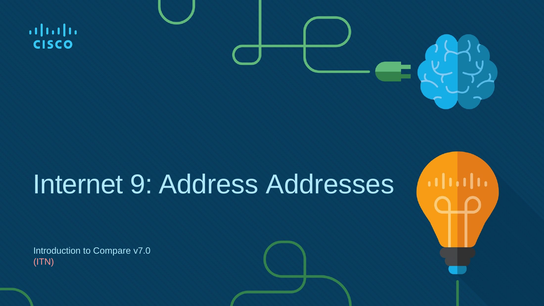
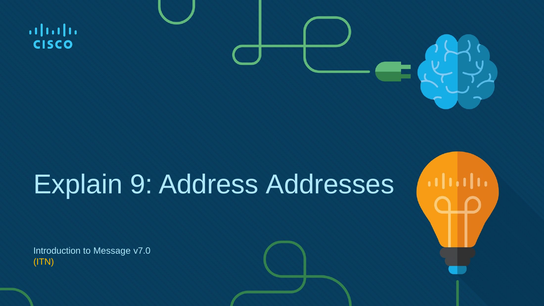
Internet: Internet -> Explain
Compare: Compare -> Message
ITN colour: pink -> yellow
